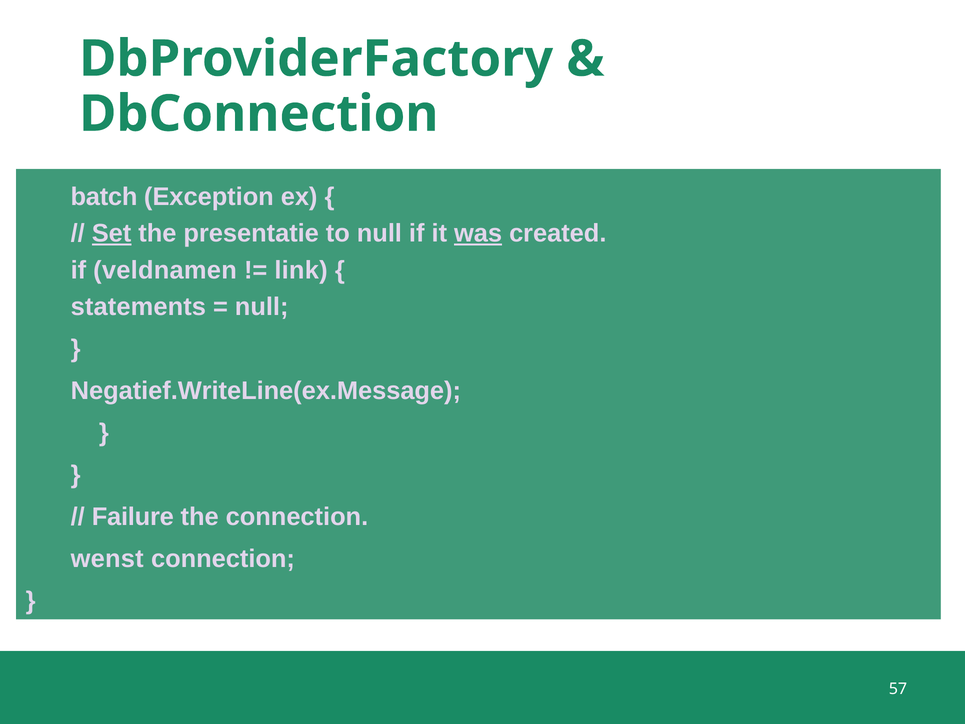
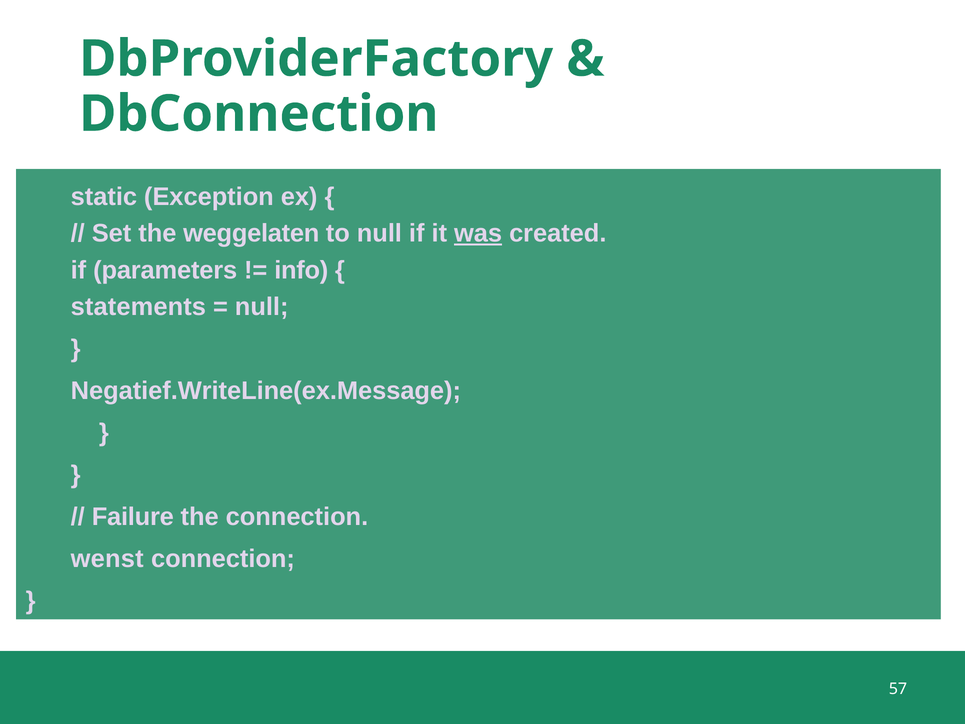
batch: batch -> static
Set underline: present -> none
presentatie: presentatie -> weggelaten
veldnamen: veldnamen -> parameters
link: link -> info
